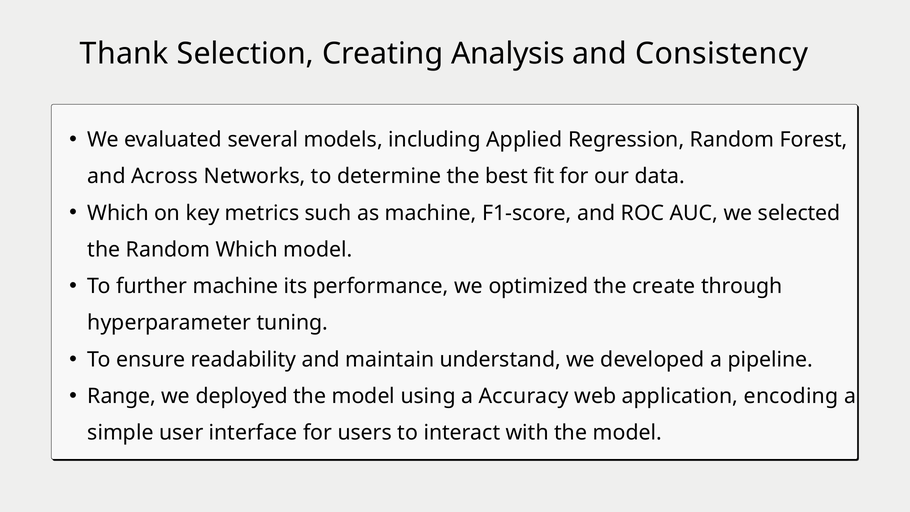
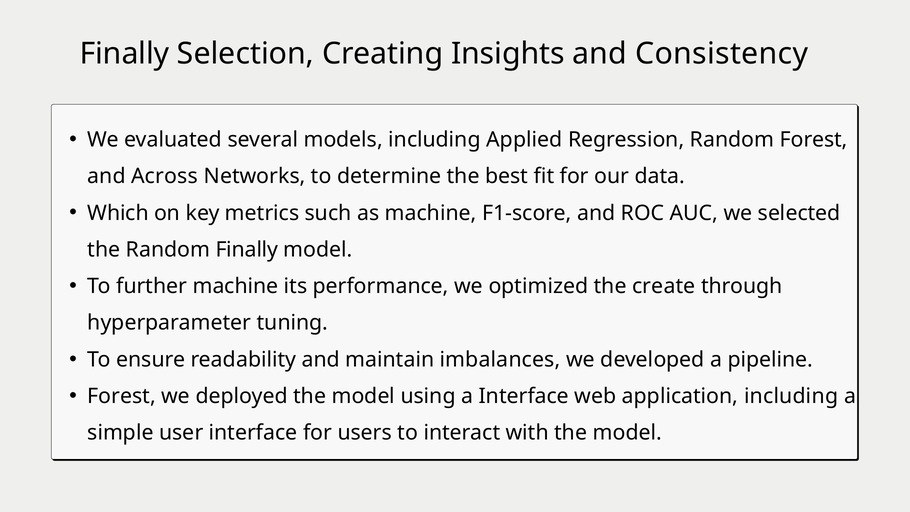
Thank at (124, 53): Thank -> Finally
Analysis: Analysis -> Insights
Random Which: Which -> Finally
understand: understand -> imbalances
Range at (122, 396): Range -> Forest
a Accuracy: Accuracy -> Interface
application encoding: encoding -> including
